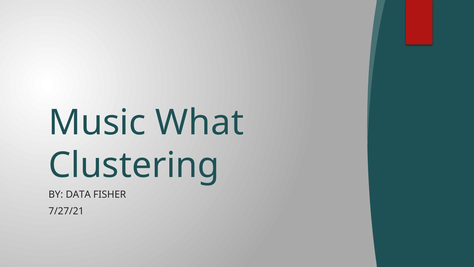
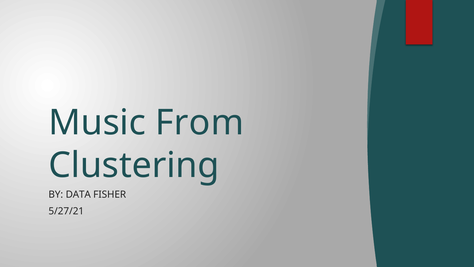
What: What -> From
7/27/21: 7/27/21 -> 5/27/21
